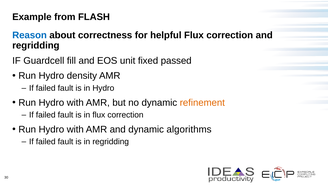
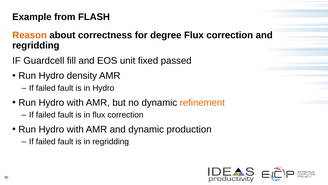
Reason colour: blue -> orange
helpful: helpful -> degree
algorithms: algorithms -> production
